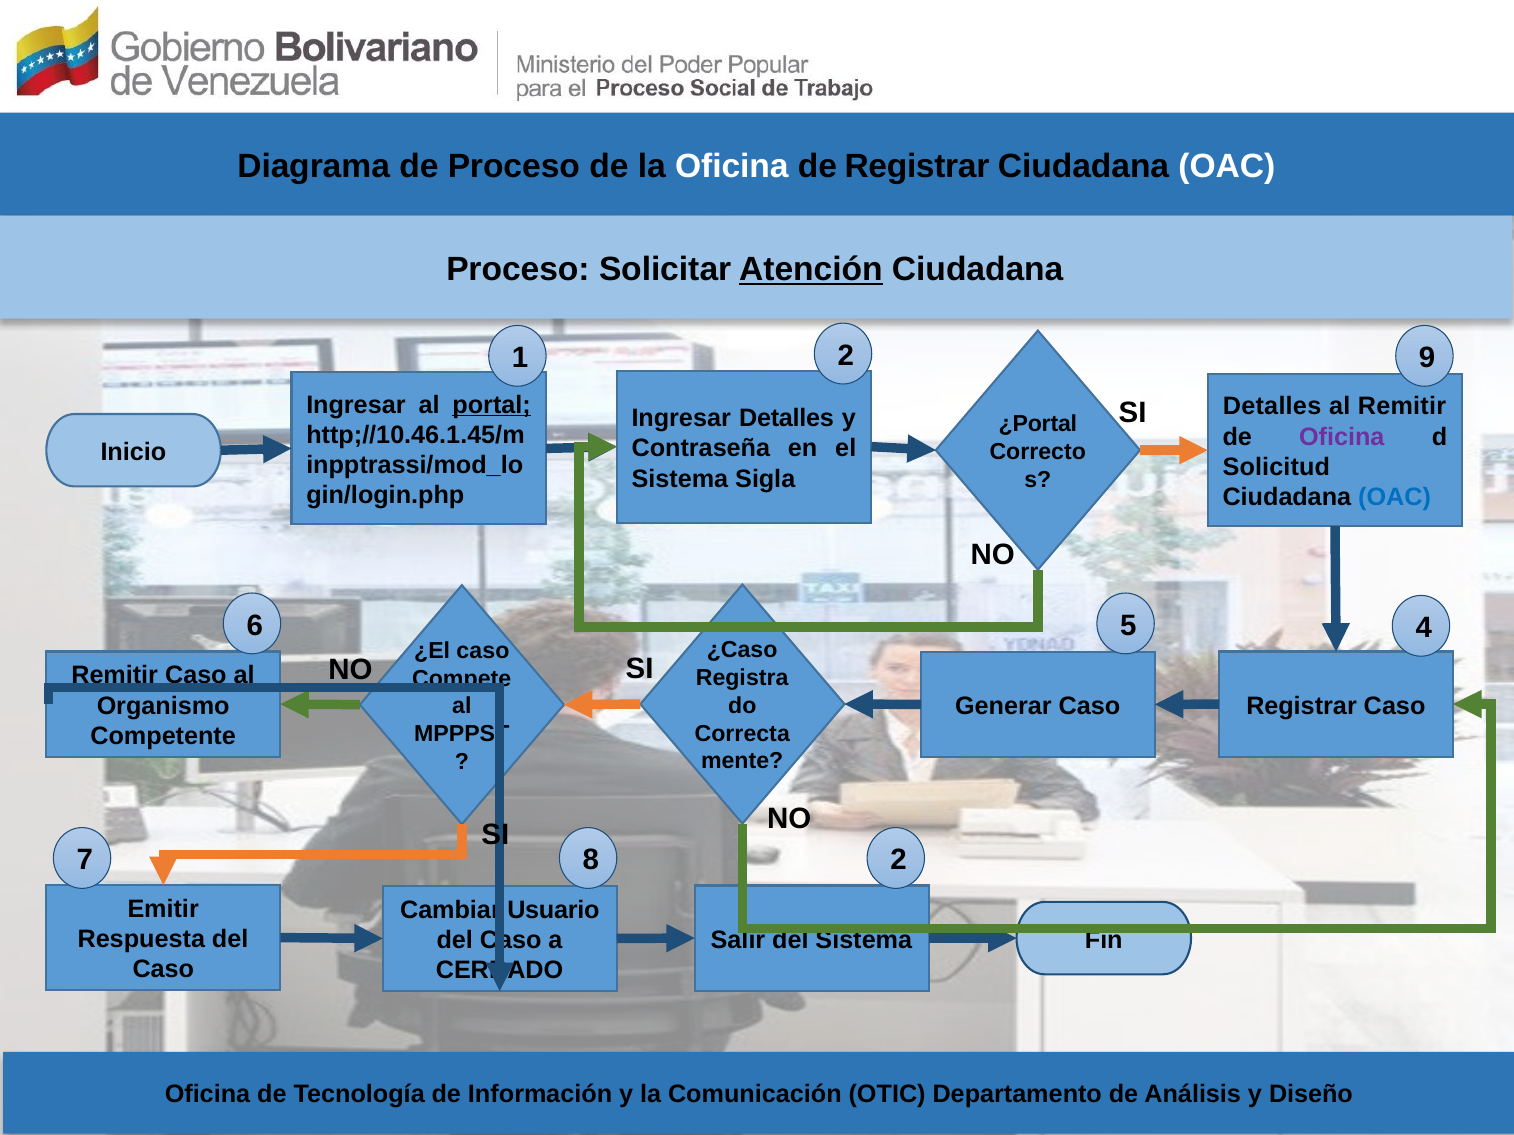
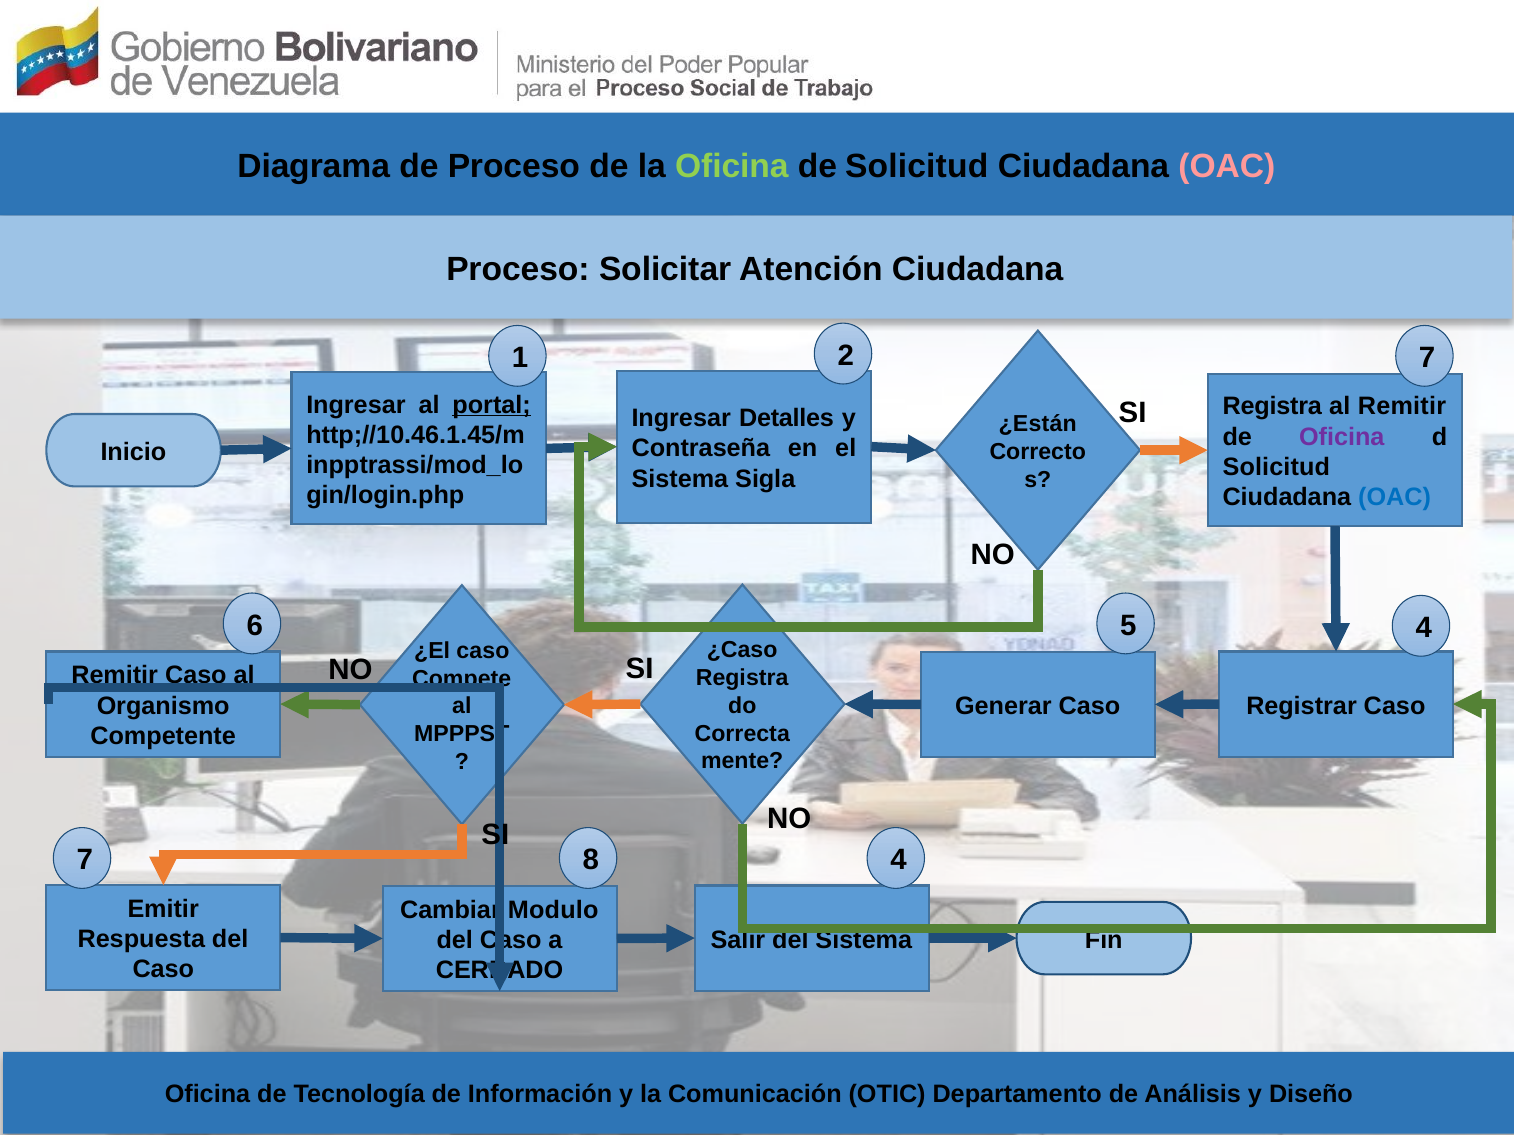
Oficina at (732, 167) colour: white -> light green
de Registrar: Registrar -> Solicitud
OAC at (1227, 167) colour: white -> pink
Atención underline: present -> none
2 9: 9 -> 7
Detalles at (1272, 407): Detalles -> Registra
¿Portal: ¿Portal -> ¿Están
8 2: 2 -> 4
Usuario: Usuario -> Modulo
